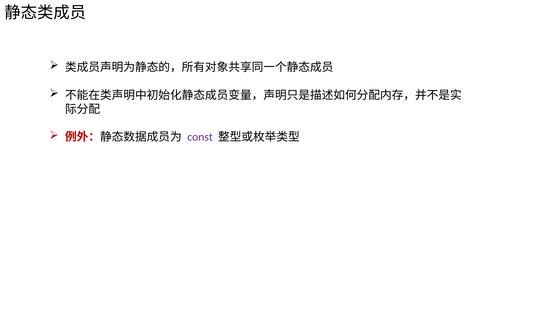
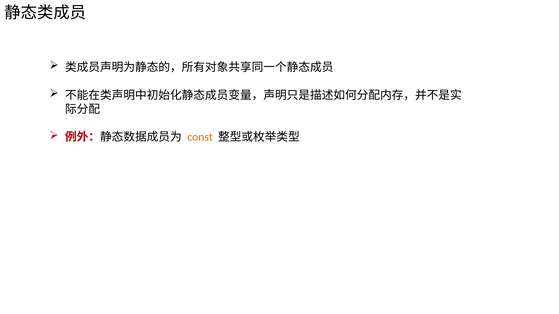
const colour: purple -> orange
